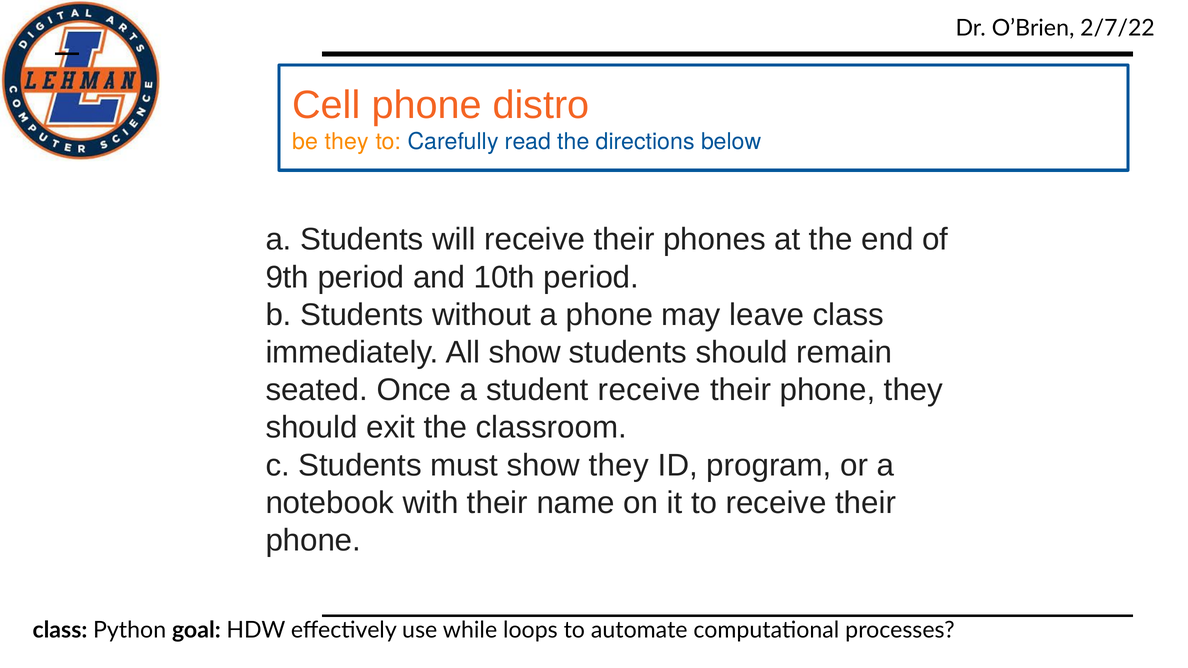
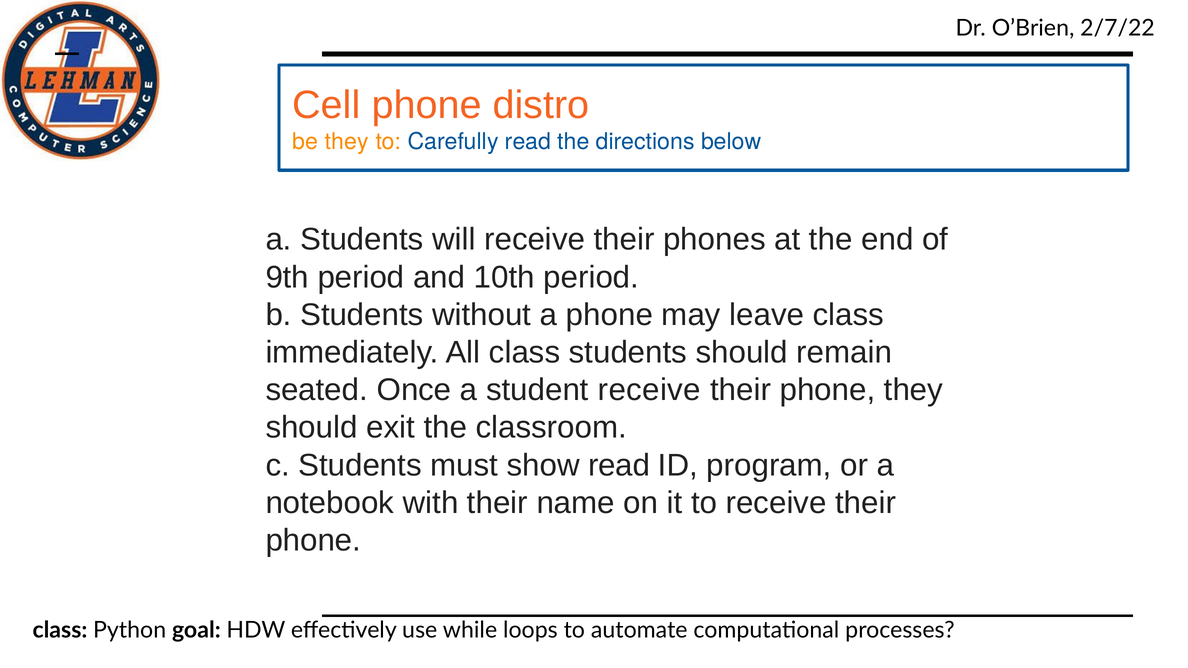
All show: show -> class
show they: they -> read
